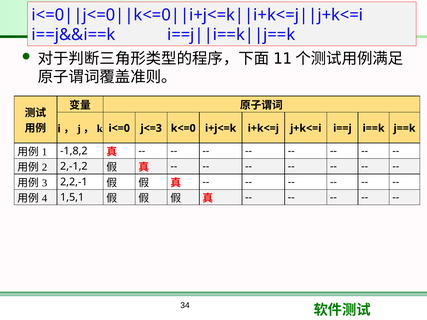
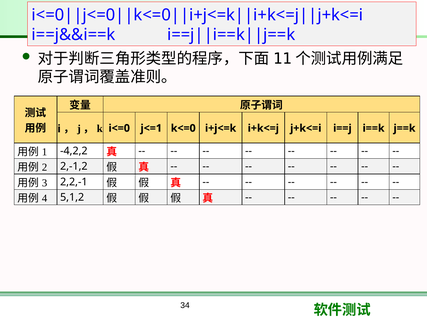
j<=3: j<=3 -> j<=1
-1,8,2: -1,8,2 -> -4,2,2
1,5,1: 1,5,1 -> 5,1,2
